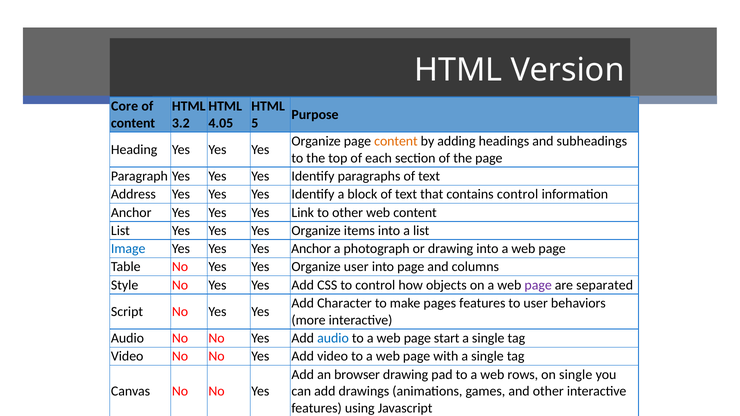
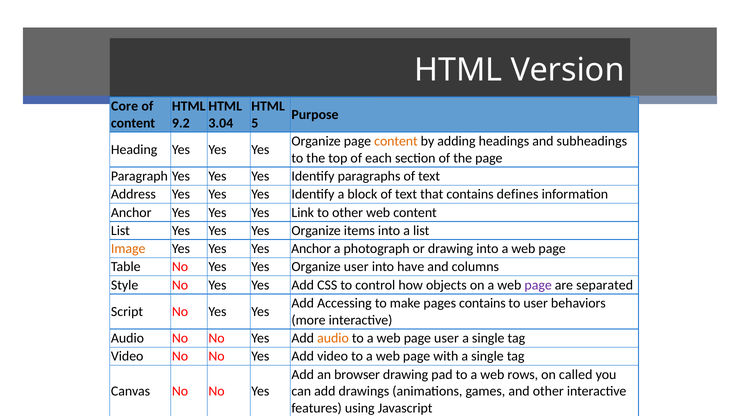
3.2: 3.2 -> 9.2
4.05: 4.05 -> 3.04
contains control: control -> defines
Image colour: blue -> orange
into page: page -> have
Character: Character -> Accessing
pages features: features -> contains
audio at (333, 338) colour: blue -> orange
page start: start -> user
on single: single -> called
